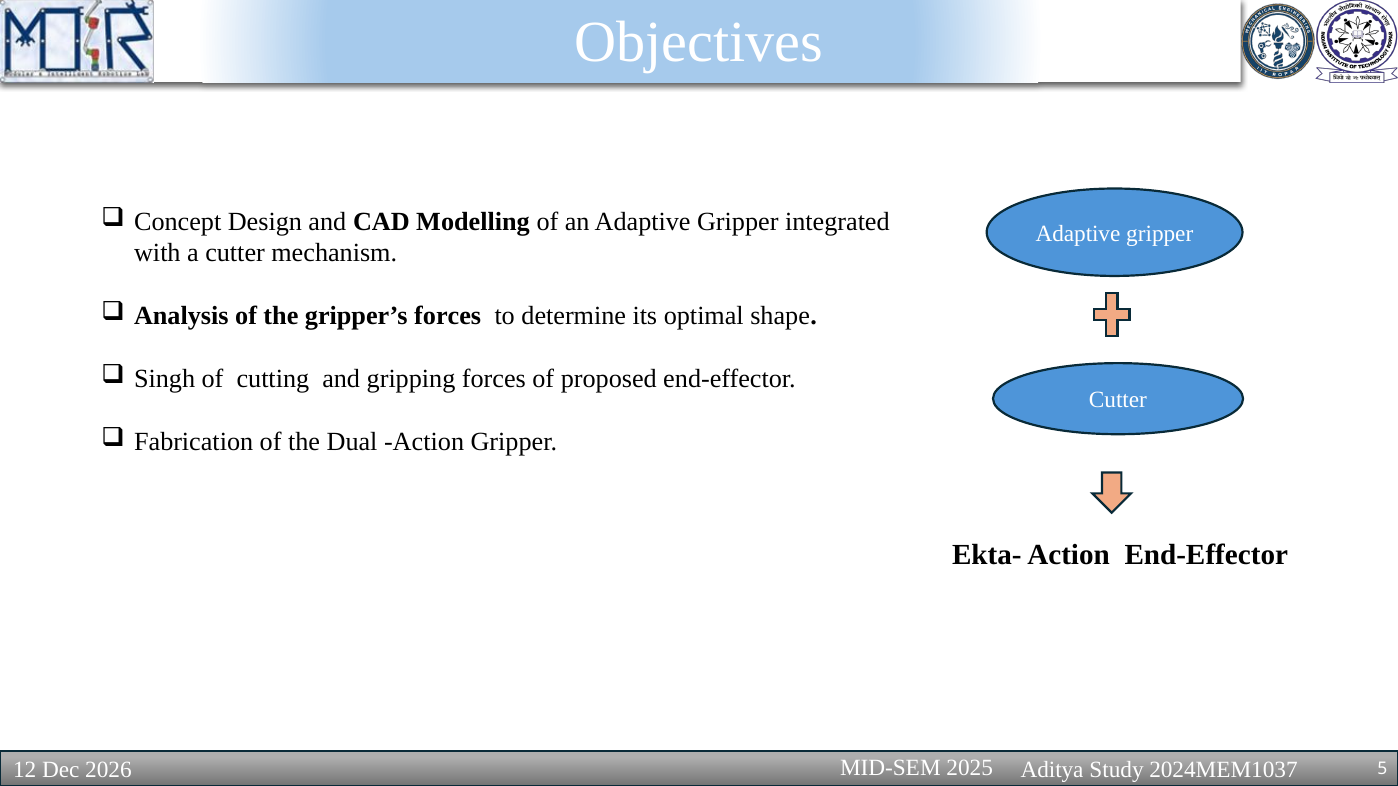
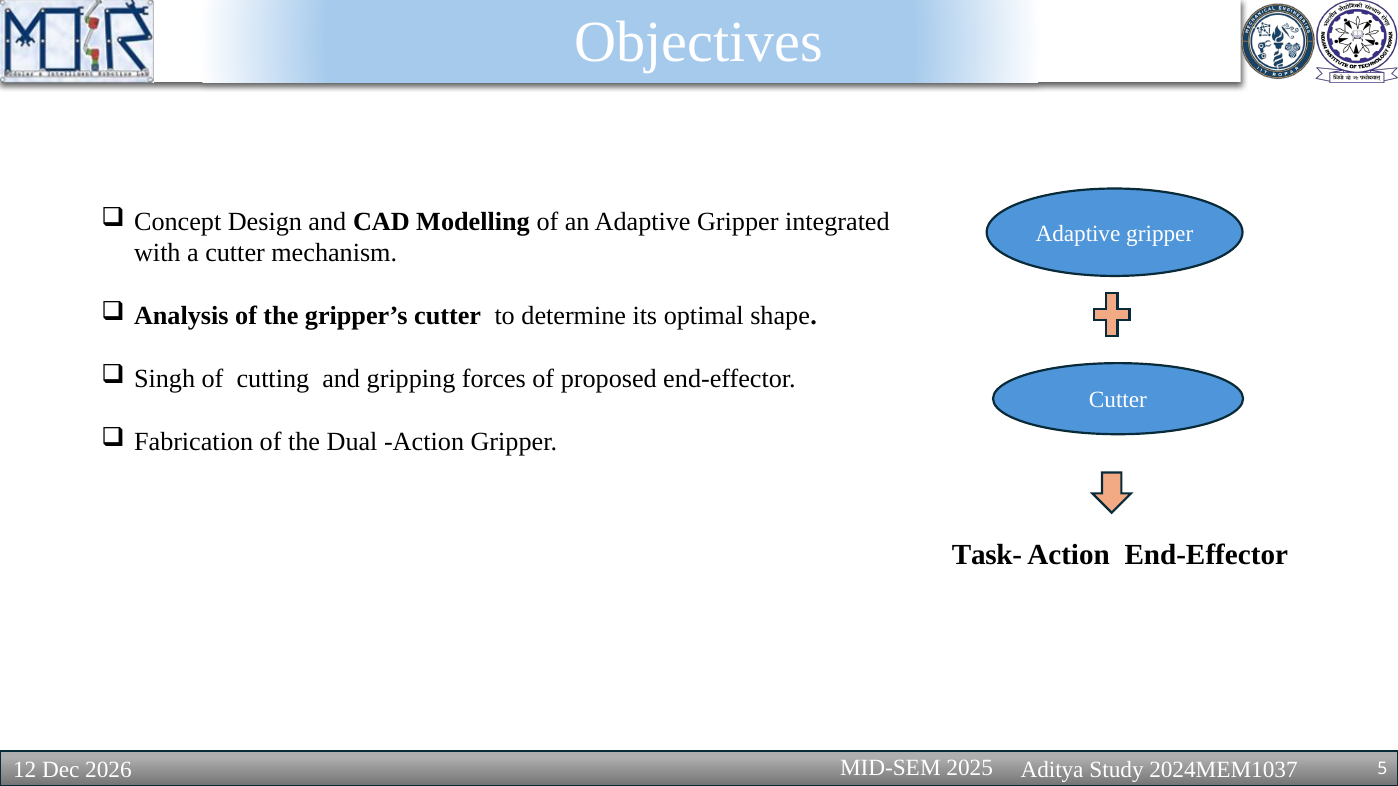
gripper’s forces: forces -> cutter
Ekta-: Ekta- -> Task-
